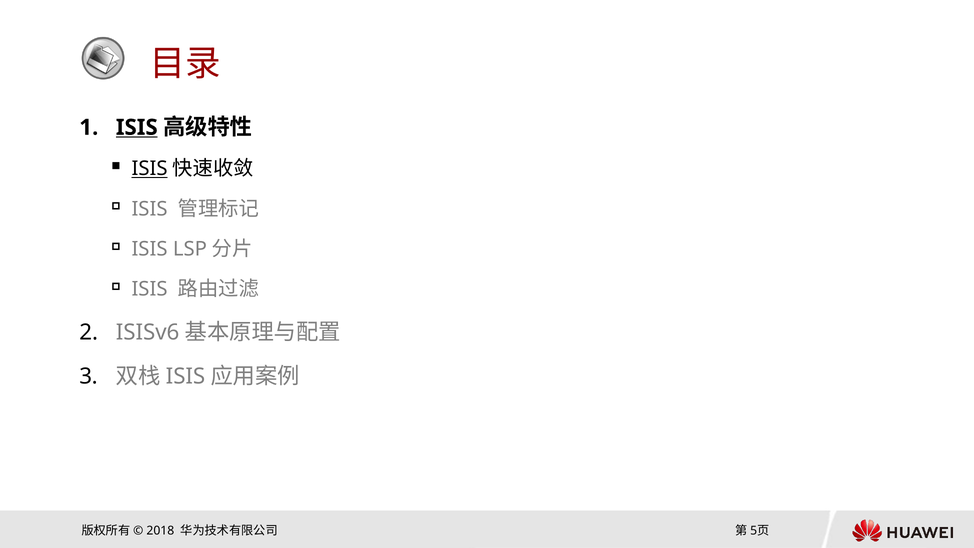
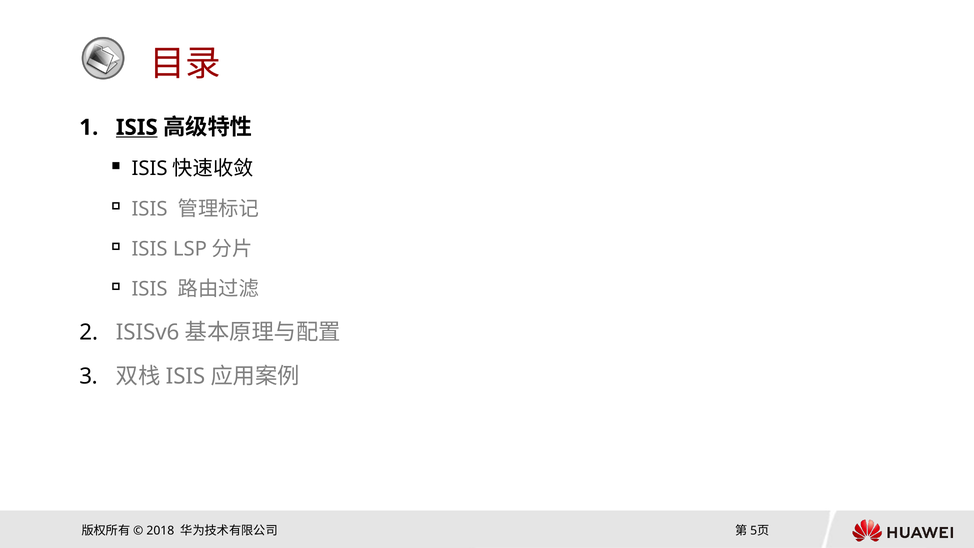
ISIS at (150, 169) underline: present -> none
